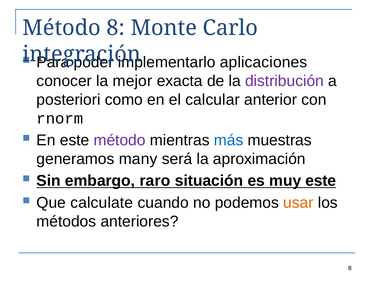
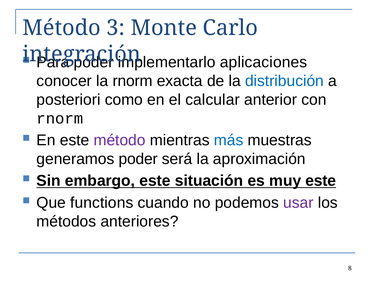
Método 8: 8 -> 3
la mejor: mejor -> rnorm
distribución colour: purple -> blue
generamos many: many -> poder
embargo raro: raro -> este
calculate: calculate -> functions
usar colour: orange -> purple
